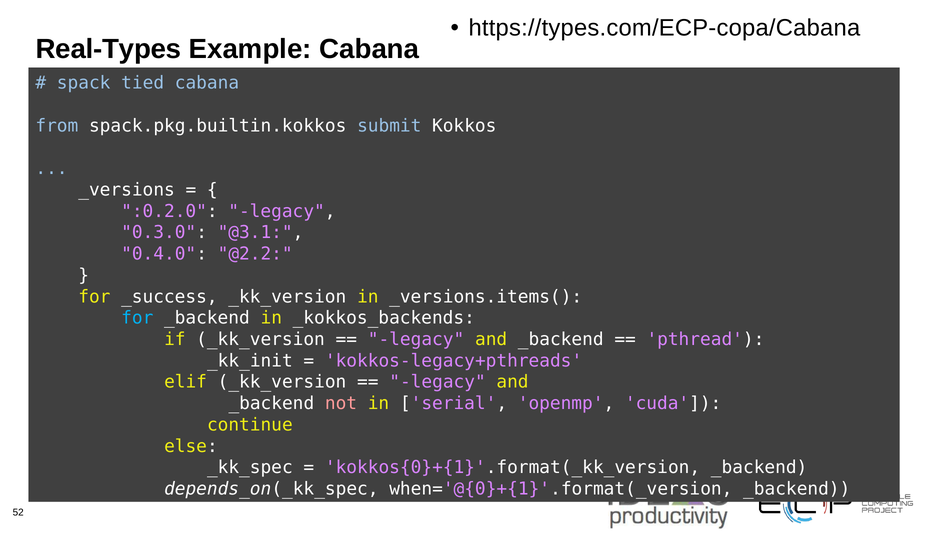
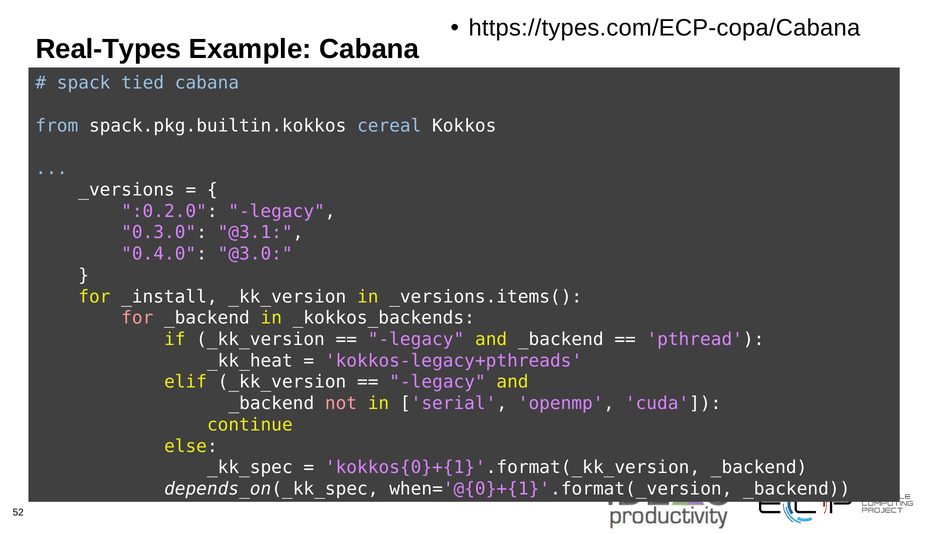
submit: submit -> cereal
@2.2: @2.2 -> @3.0
_success: _success -> _install
for at (137, 318) colour: light blue -> pink
_kk_init: _kk_init -> _kk_heat
